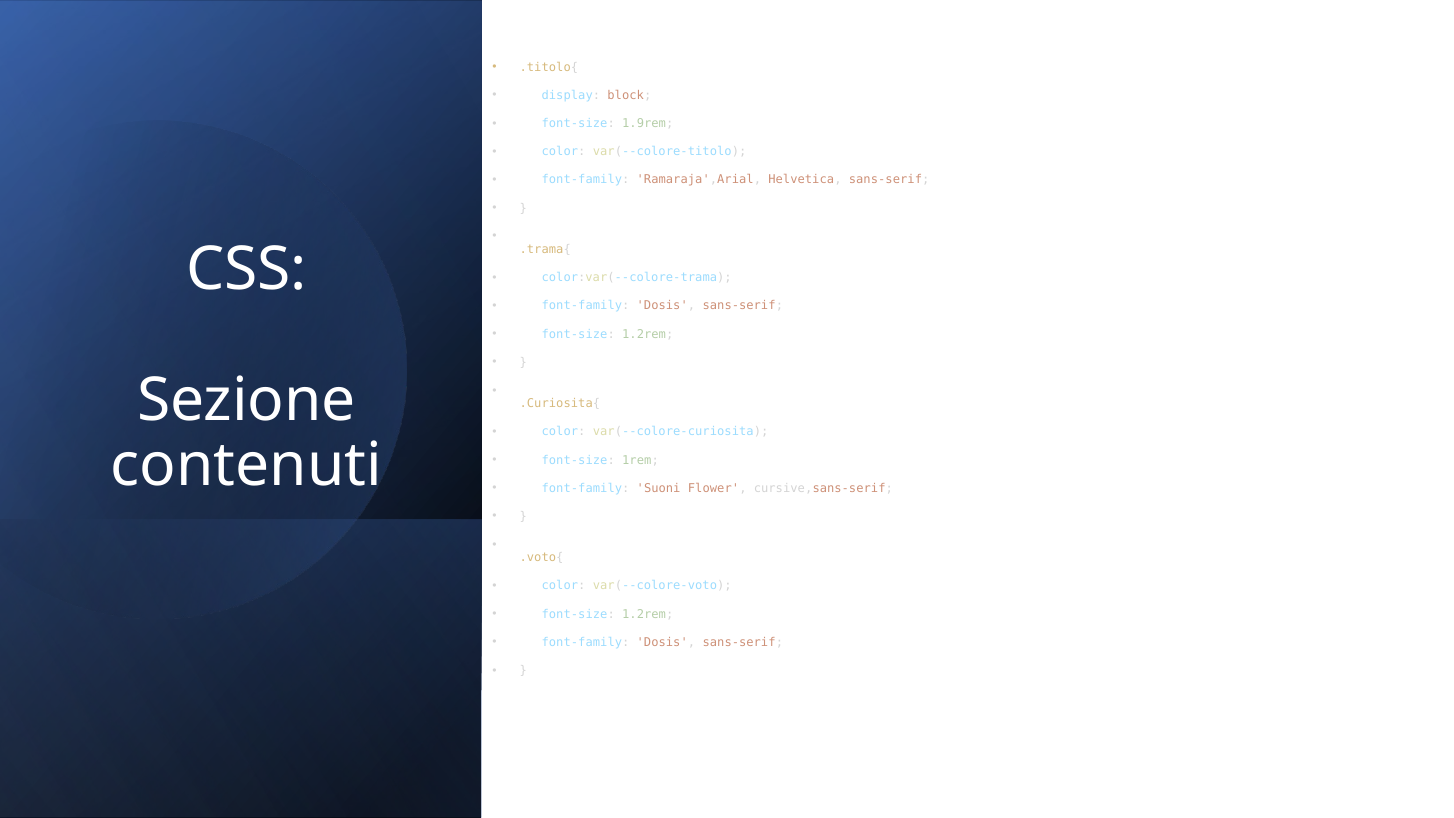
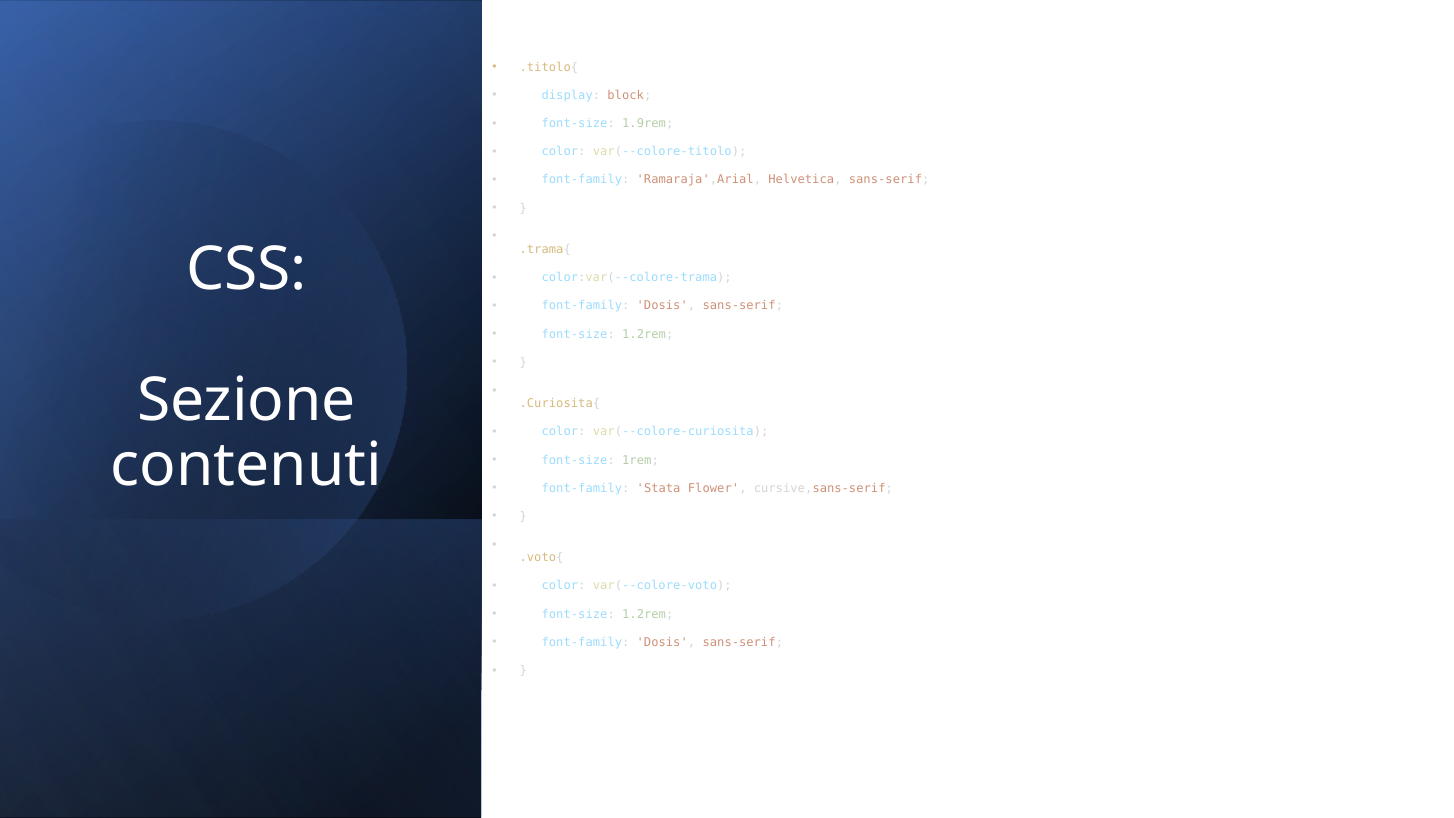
Suoni: Suoni -> Stata
